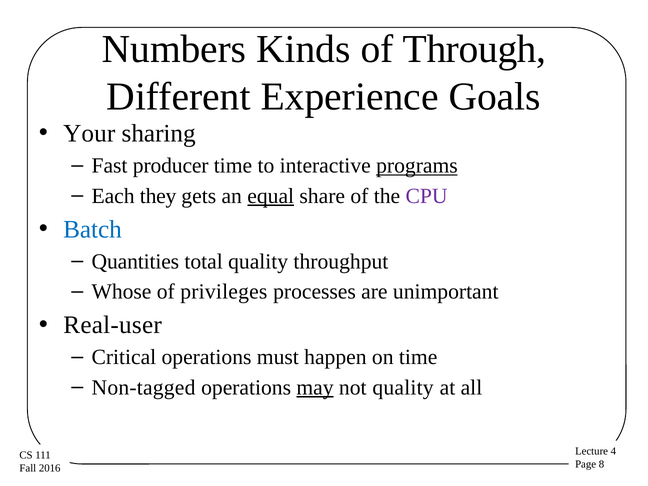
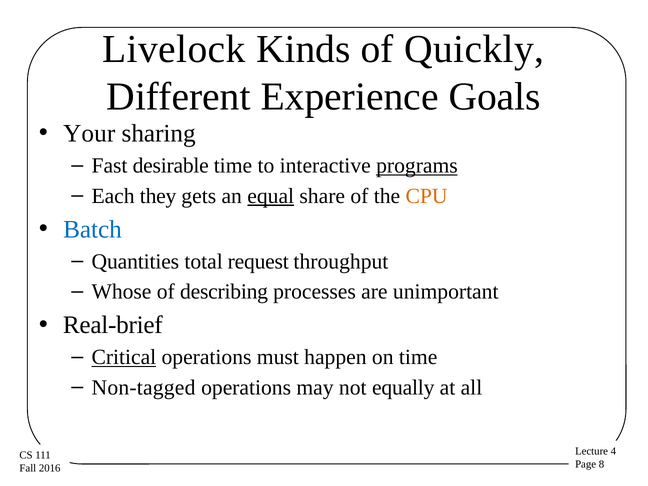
Numbers: Numbers -> Livelock
Through: Through -> Quickly
producer: producer -> desirable
CPU colour: purple -> orange
total quality: quality -> request
privileges: privileges -> describing
Real-user: Real-user -> Real-brief
Critical underline: none -> present
may underline: present -> none
not quality: quality -> equally
